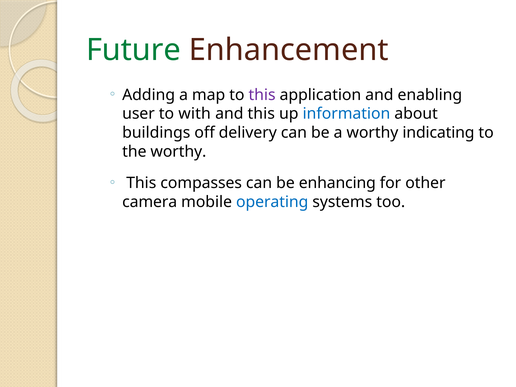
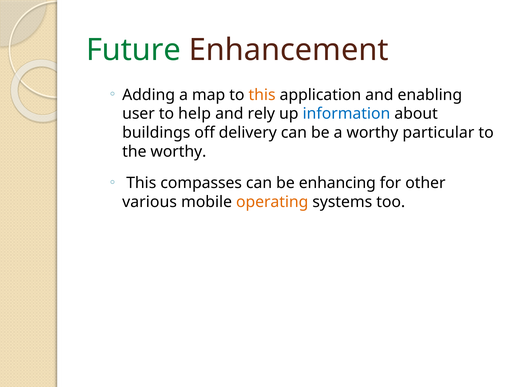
this at (262, 95) colour: purple -> orange
with: with -> help
and this: this -> rely
indicating: indicating -> particular
camera: camera -> various
operating colour: blue -> orange
